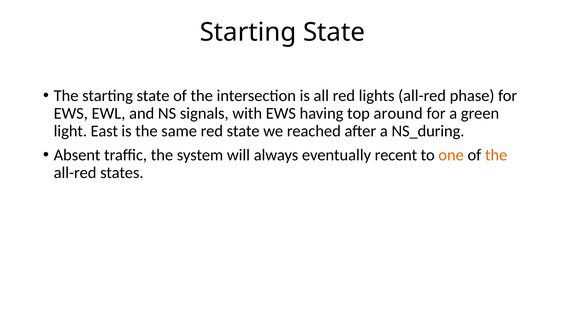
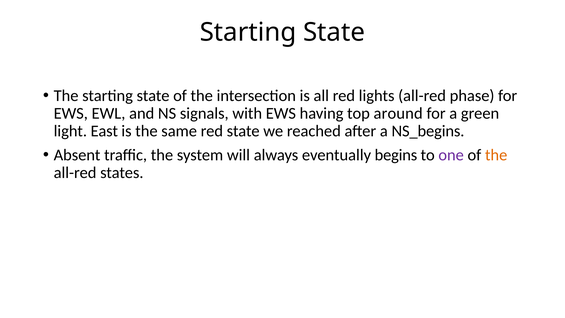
NS_during: NS_during -> NS_begins
recent: recent -> begins
one colour: orange -> purple
